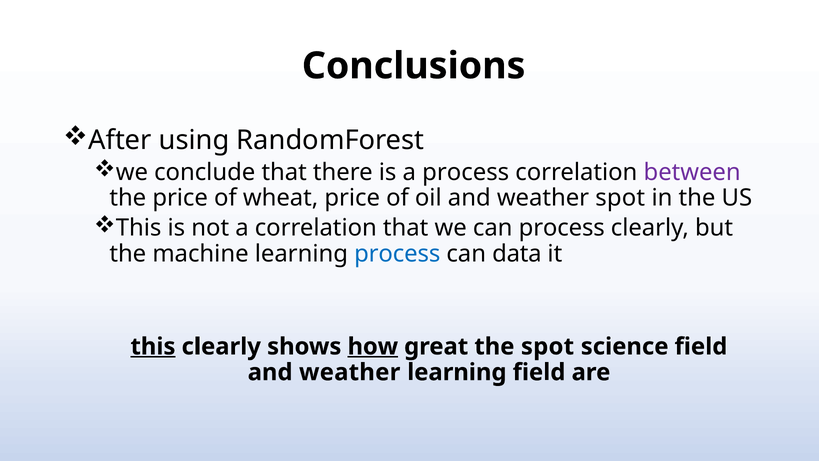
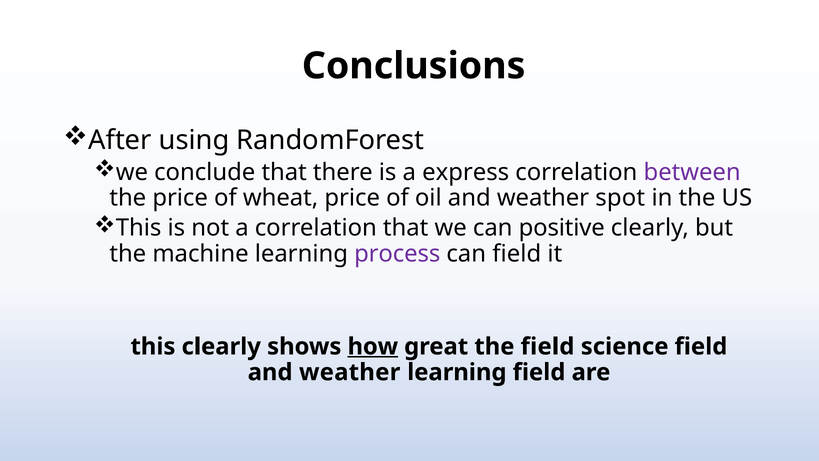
a process: process -> express
can process: process -> positive
process at (397, 254) colour: blue -> purple
can data: data -> field
this at (153, 346) underline: present -> none
the spot: spot -> field
